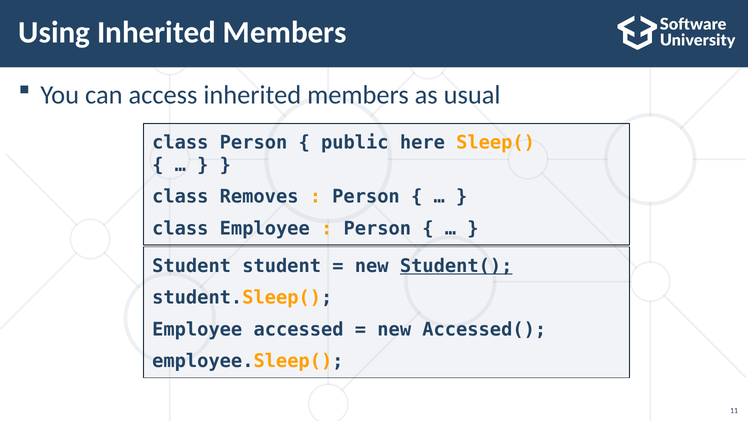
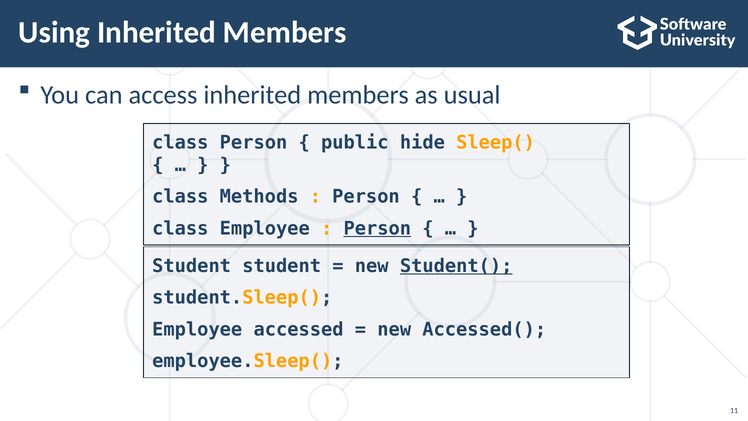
here: here -> hide
Removes: Removes -> Methods
Person at (377, 228) underline: none -> present
